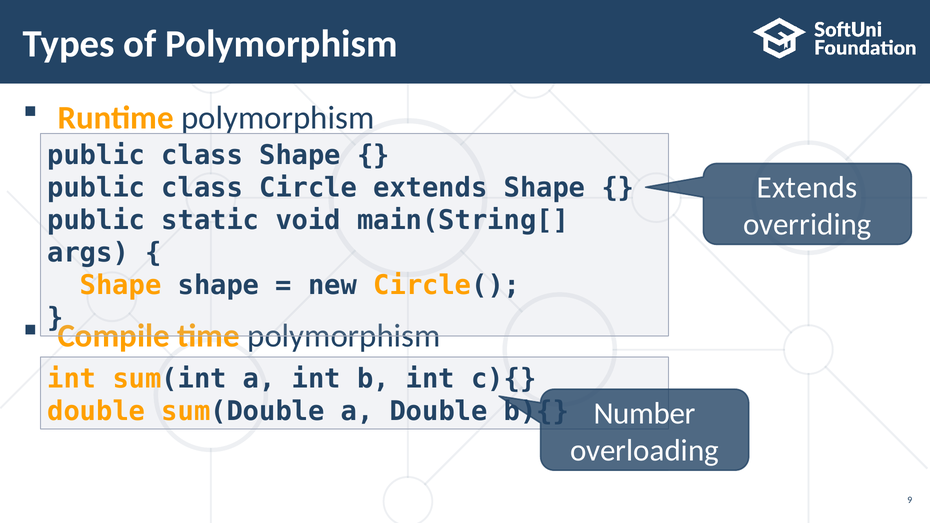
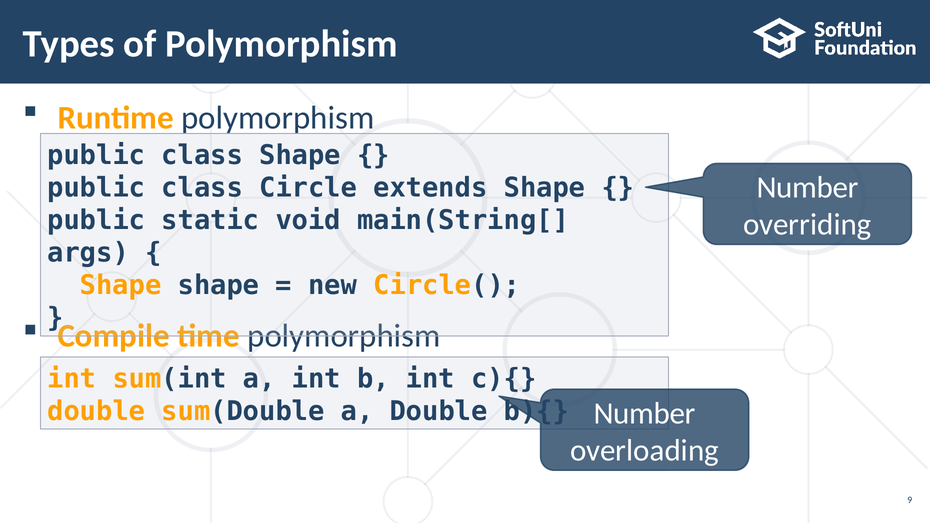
Extends at (807, 188): Extends -> Number
